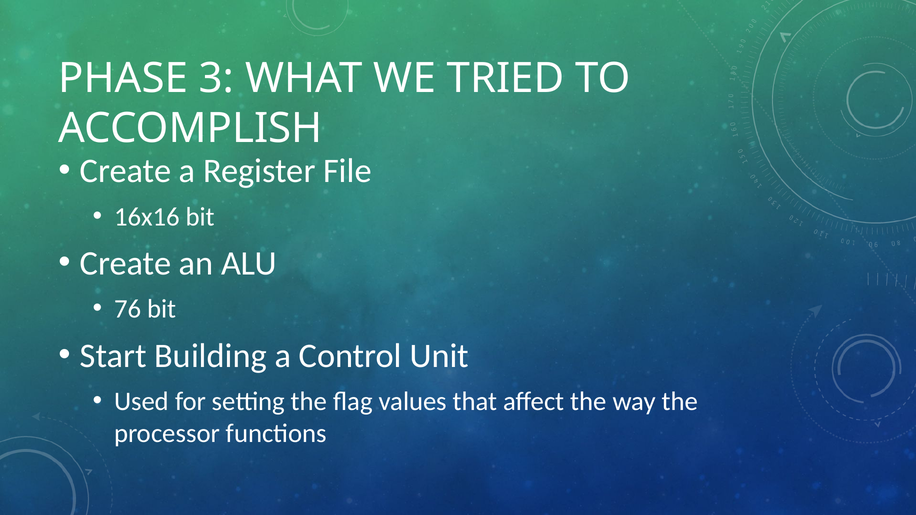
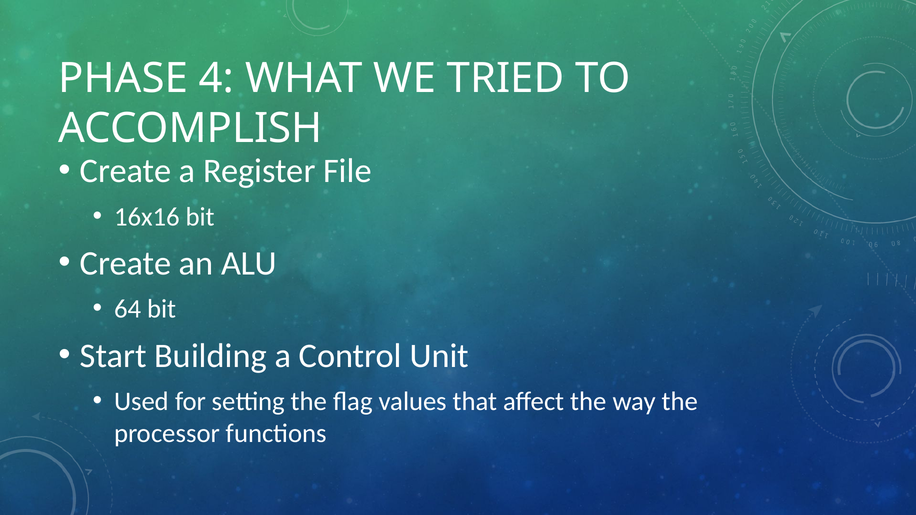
3: 3 -> 4
76: 76 -> 64
